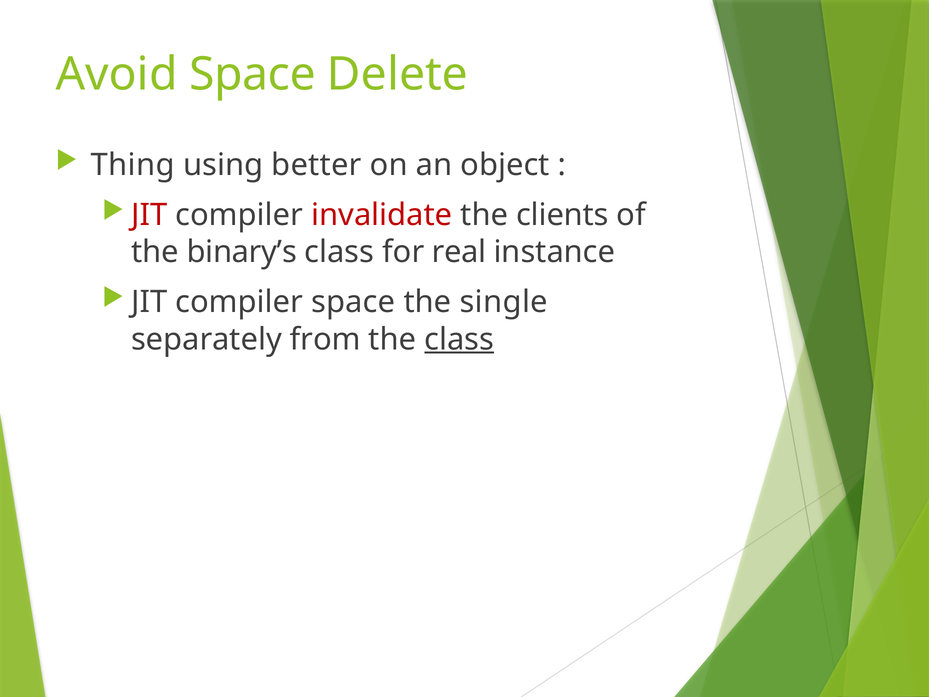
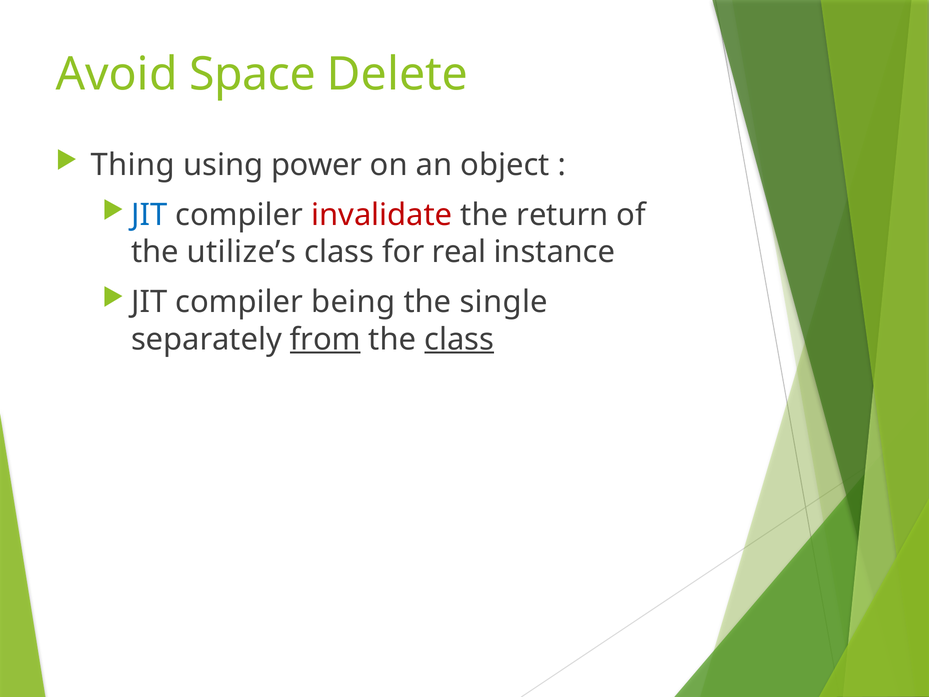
better: better -> power
JIT at (149, 215) colour: red -> blue
clients: clients -> return
binary’s: binary’s -> utilize’s
compiler space: space -> being
from underline: none -> present
